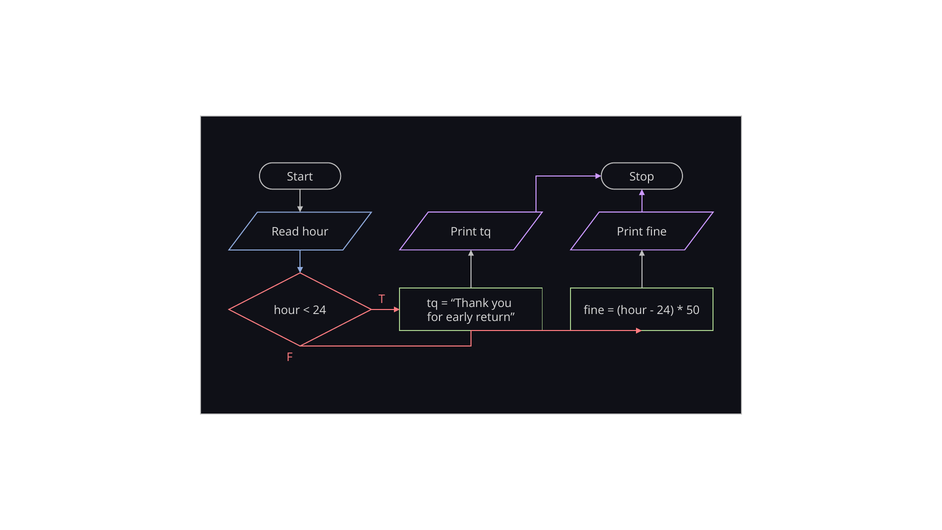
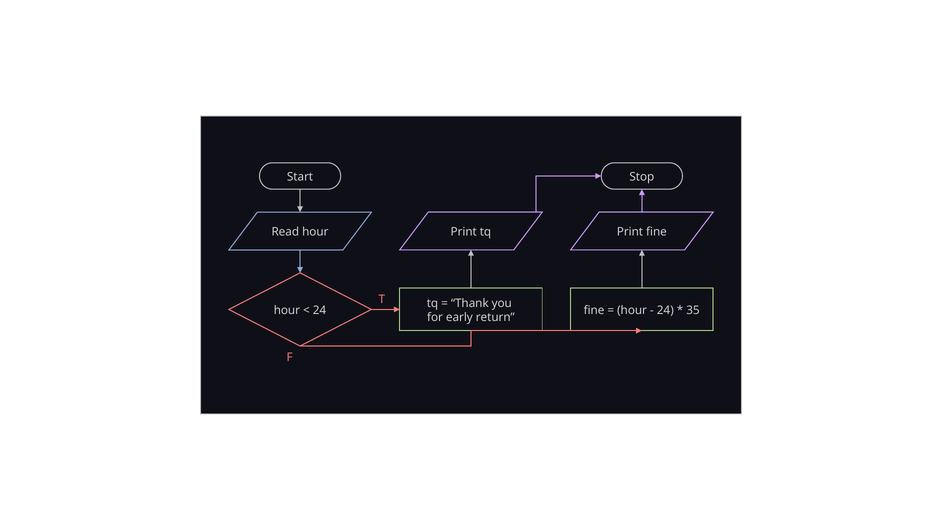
50: 50 -> 35
